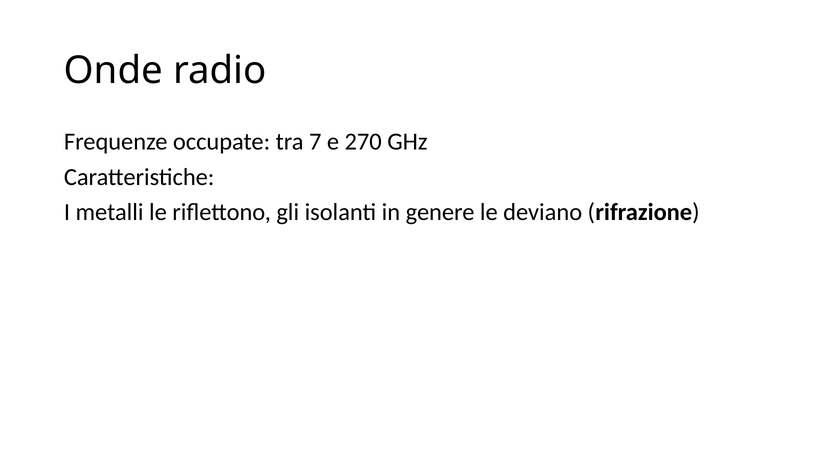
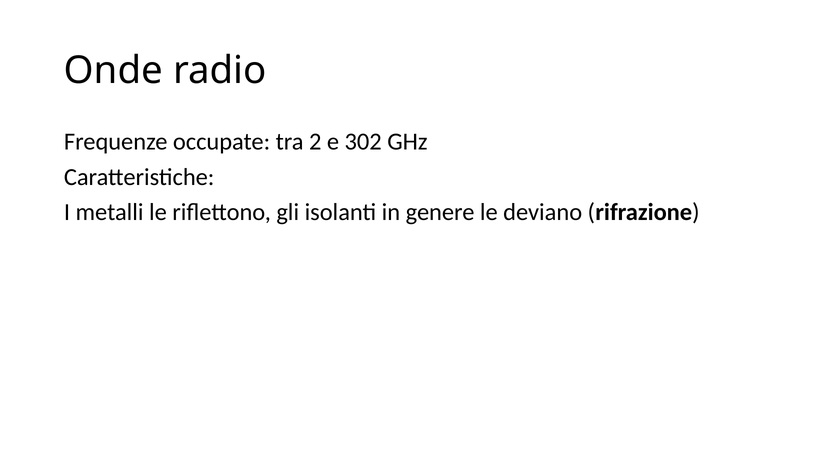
7: 7 -> 2
270: 270 -> 302
